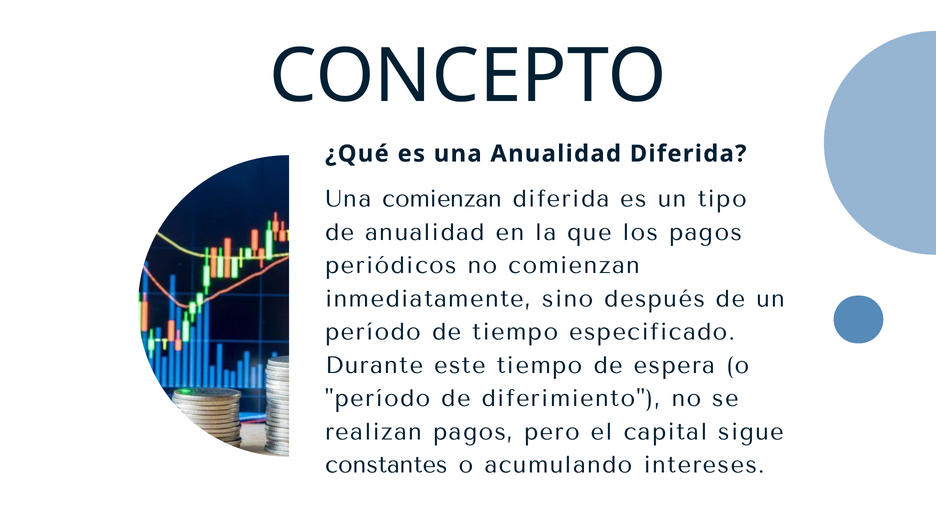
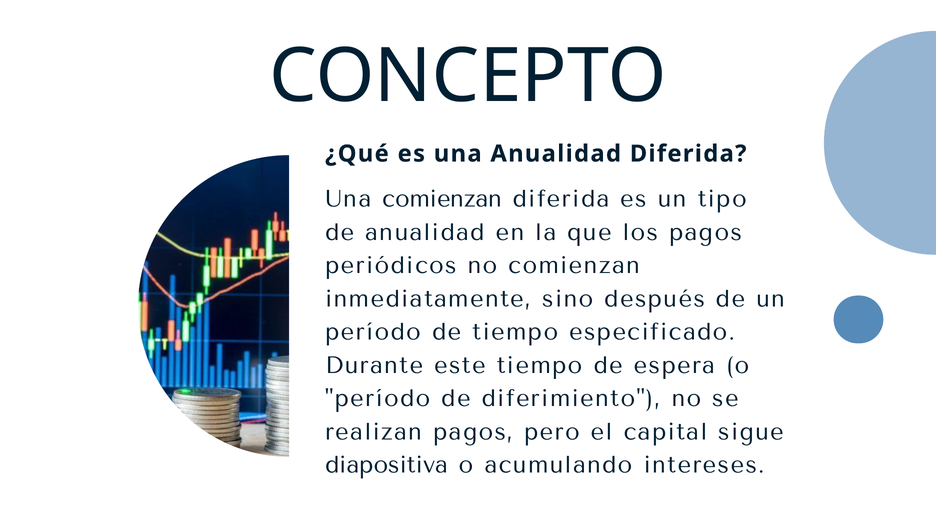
constantes: constantes -> diapositiva
